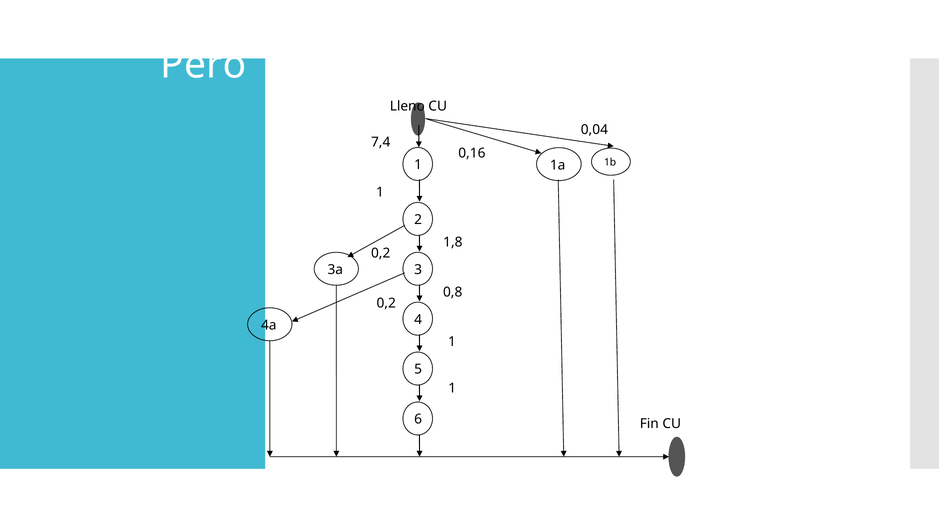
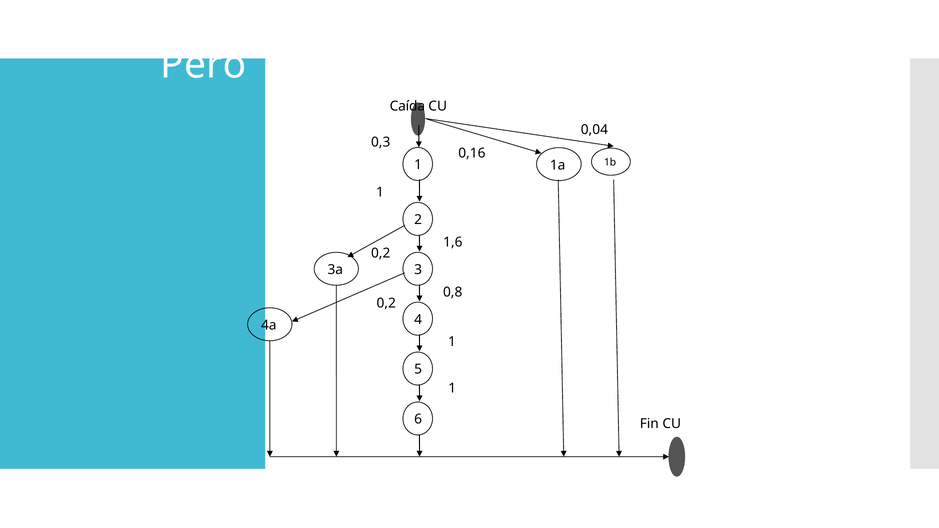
Lleno: Lleno -> Caída
7,4: 7,4 -> 0,3
1,8: 1,8 -> 1,6
